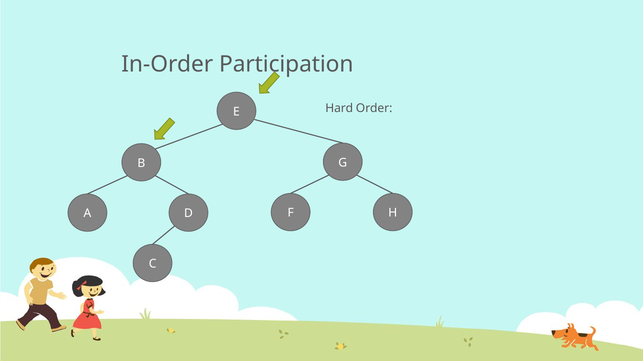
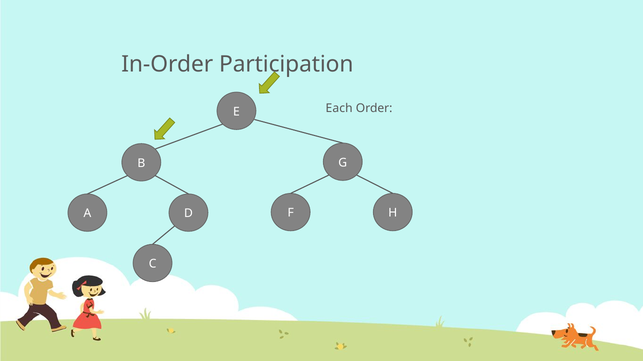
Hard: Hard -> Each
